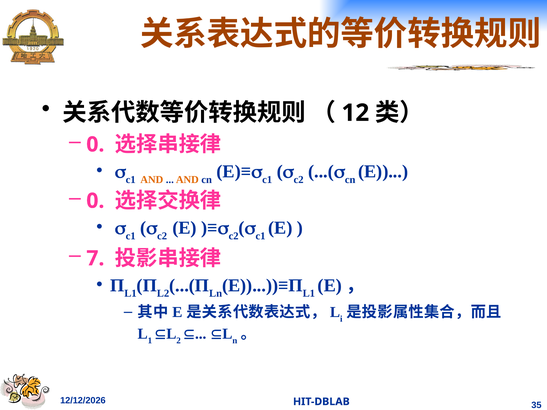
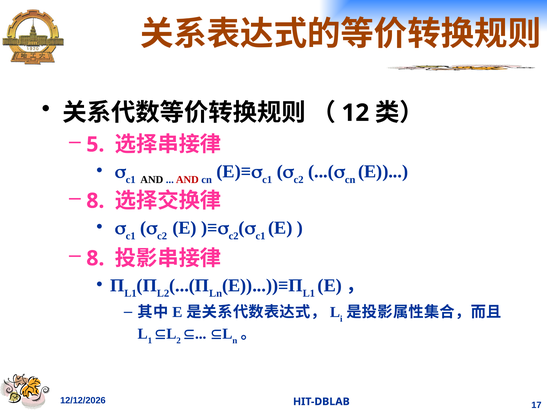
0 at (95, 145): 0 -> 5
AND at (152, 180) colour: orange -> black
AND at (187, 180) colour: orange -> red
0 at (95, 201): 0 -> 8
7 at (95, 259): 7 -> 8
35: 35 -> 17
